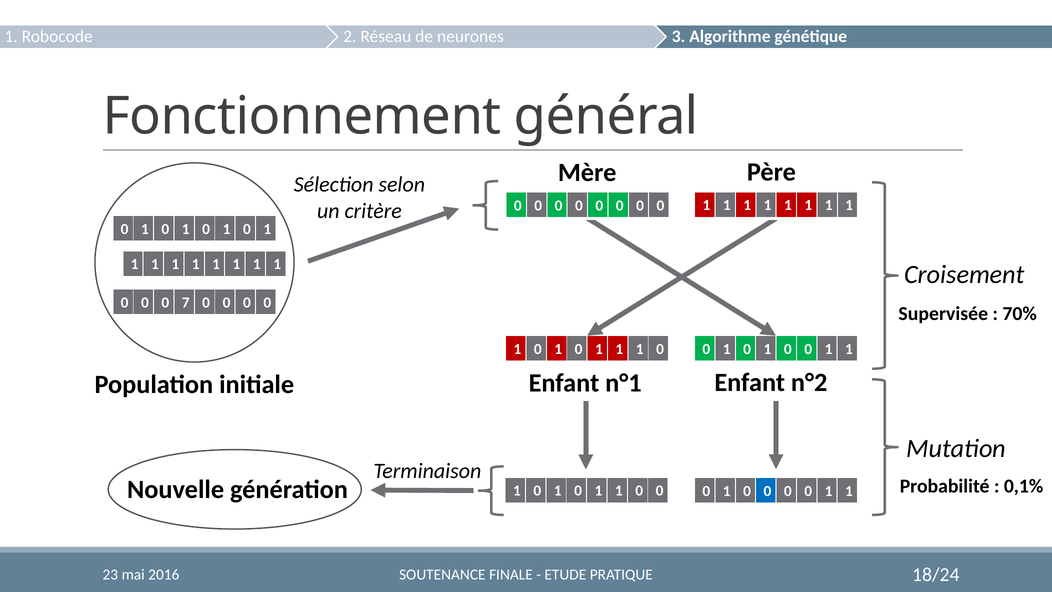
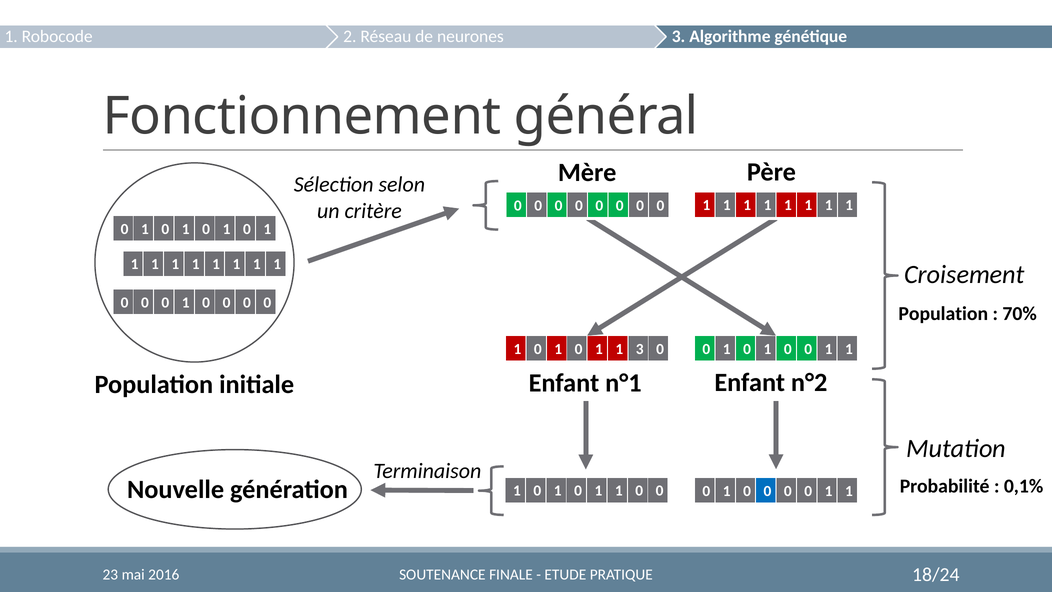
7 at (186, 302): 7 -> 1
Supervisée at (943, 313): Supervisée -> Population
1 at (640, 349): 1 -> 3
